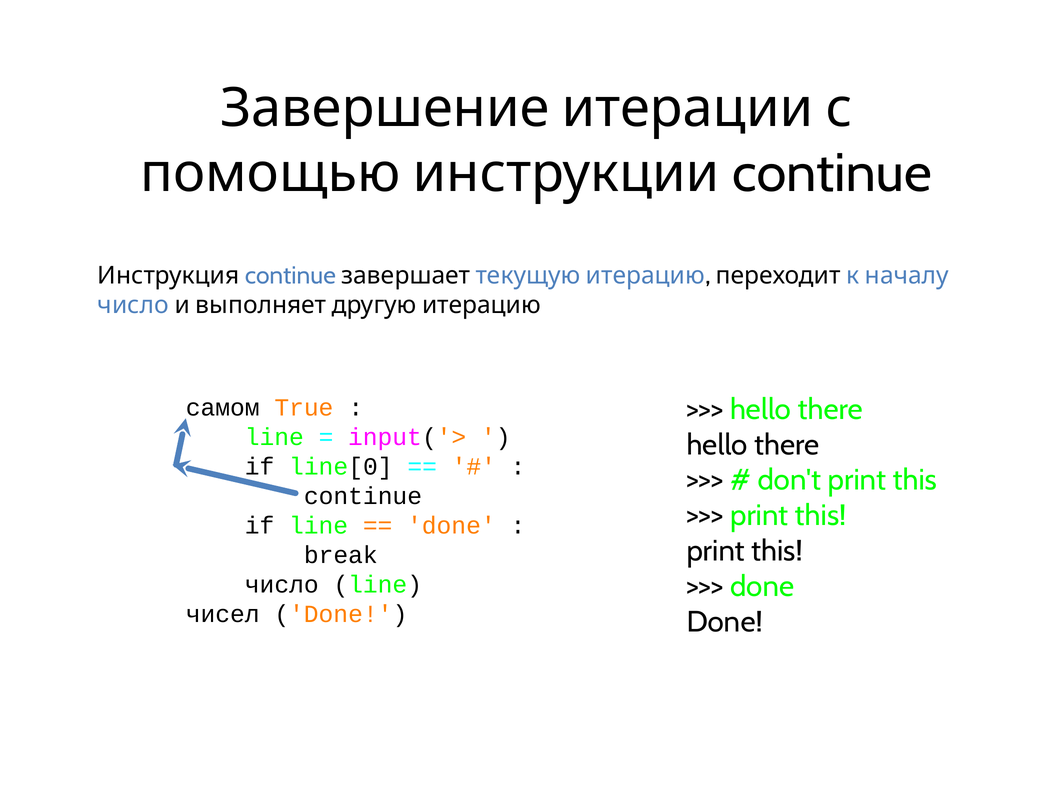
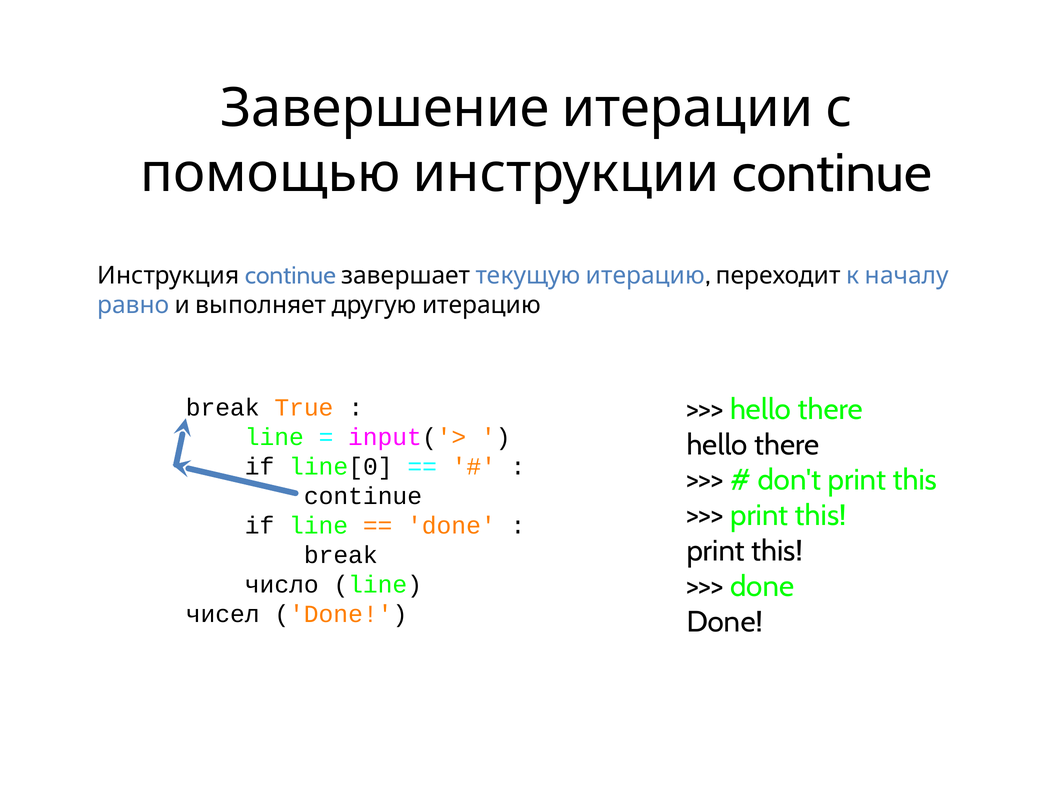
число at (133, 305): число -> равно
самом at (223, 407): самом -> break
